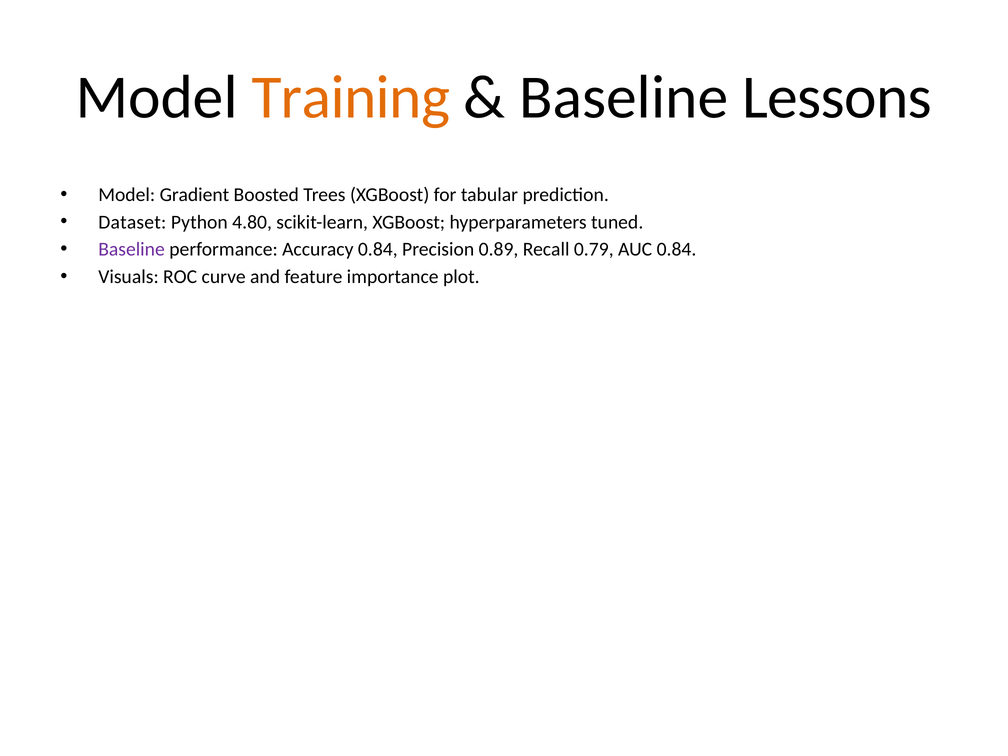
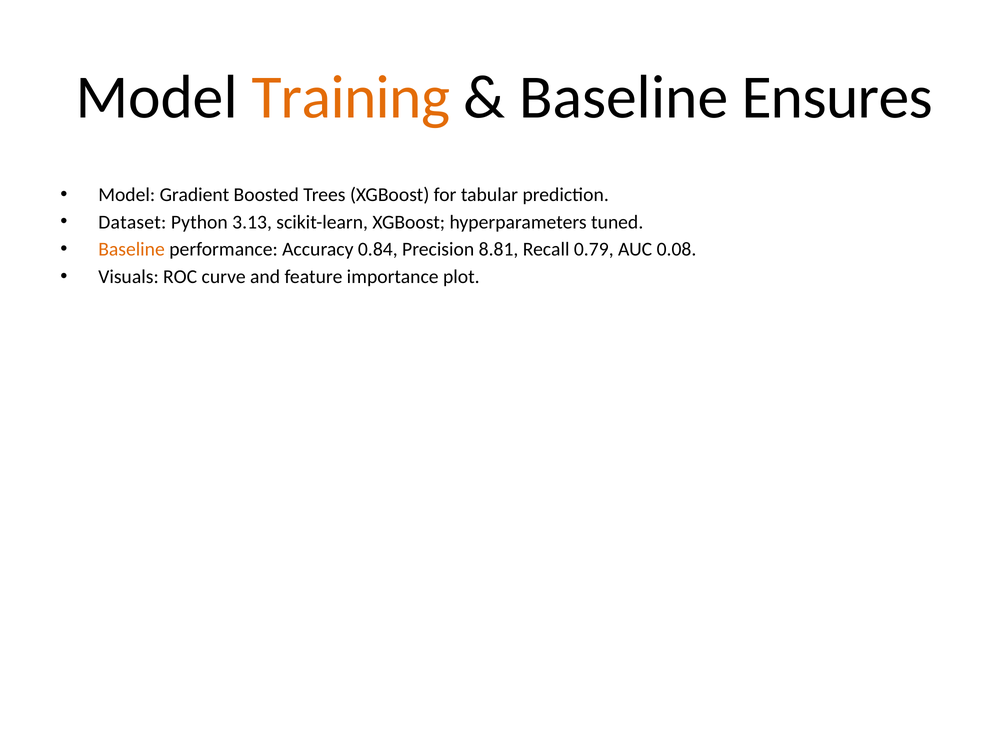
Lessons: Lessons -> Ensures
4.80: 4.80 -> 3.13
Baseline at (132, 249) colour: purple -> orange
0.89: 0.89 -> 8.81
AUC 0.84: 0.84 -> 0.08
